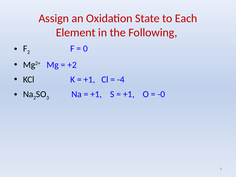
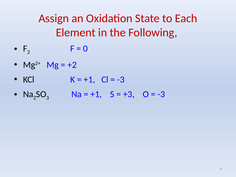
-4 at (121, 80): -4 -> -3
+1 at (129, 94): +1 -> +3
-0 at (161, 94): -0 -> -3
